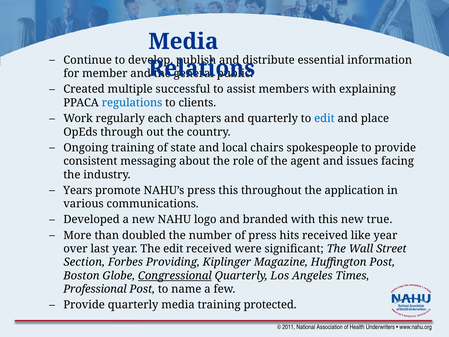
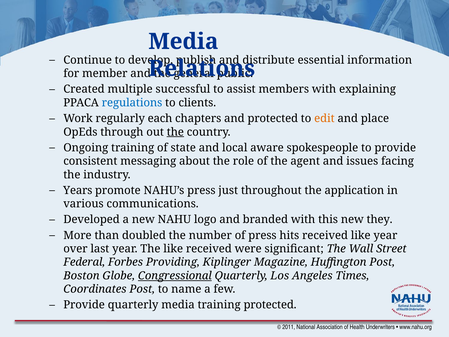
and quarterly: quarterly -> protected
edit at (324, 118) colour: blue -> orange
the at (175, 132) underline: none -> present
chairs: chairs -> aware
press this: this -> just
true: true -> they
The edit: edit -> like
Section: Section -> Federal
Professional: Professional -> Coordinates
